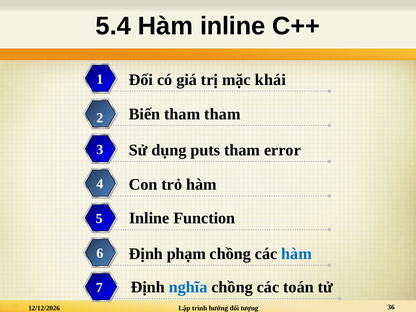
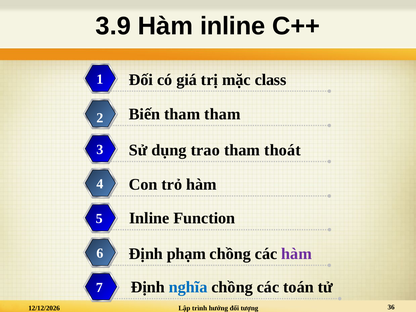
5.4: 5.4 -> 3.9
khái: khái -> class
puts: puts -> trao
error: error -> thoát
hàm at (297, 254) colour: blue -> purple
